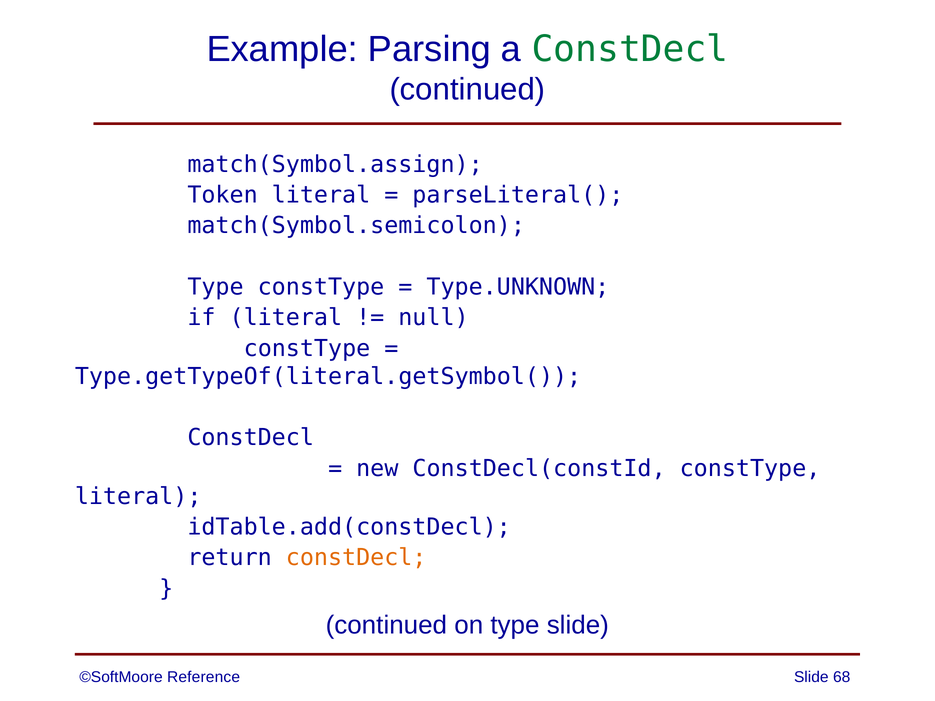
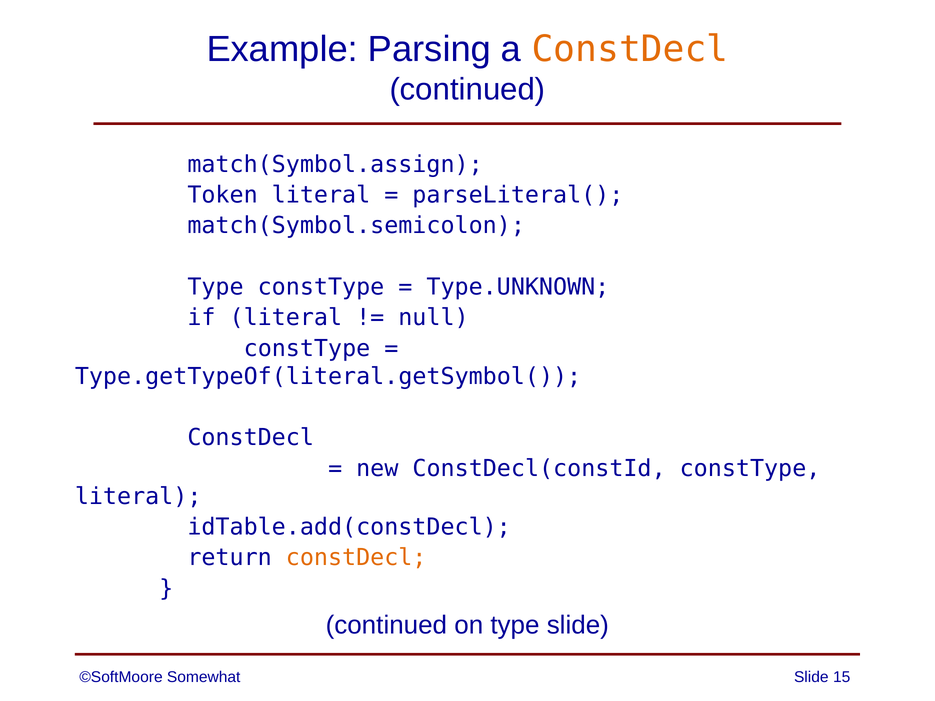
ConstDecl at (630, 49) colour: green -> orange
Reference: Reference -> Somewhat
68: 68 -> 15
